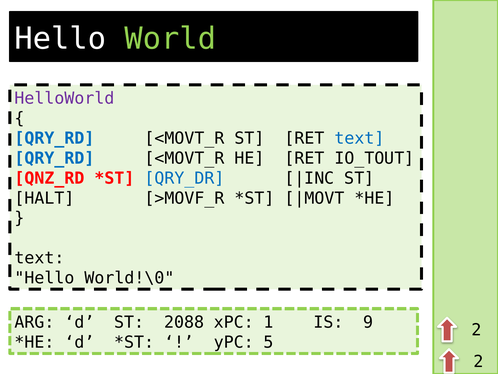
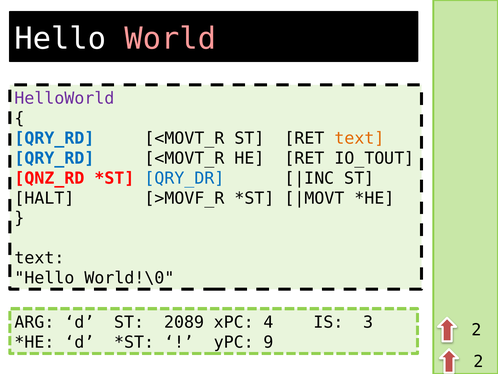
World colour: light green -> pink
text at (359, 138) colour: blue -> orange
2088: 2088 -> 2089
1: 1 -> 4
9: 9 -> 3
5: 5 -> 9
